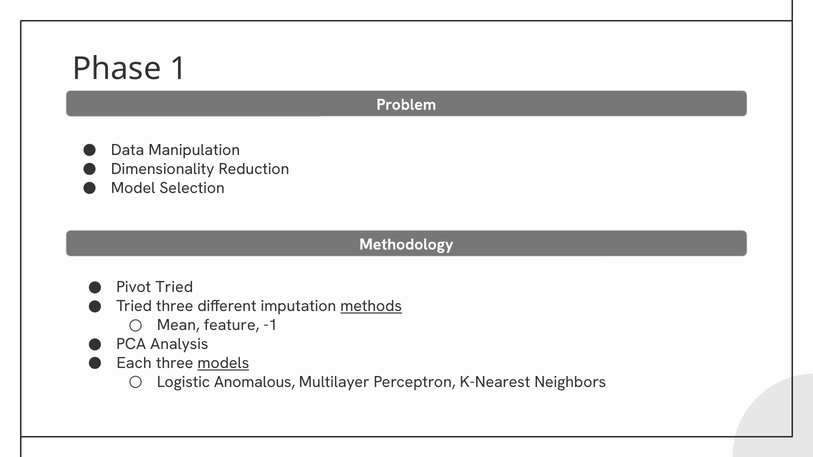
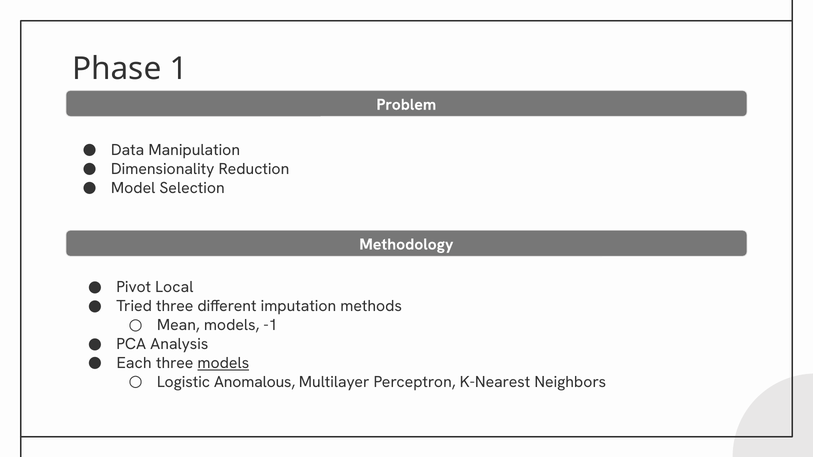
Pivot Tried: Tried -> Local
methods underline: present -> none
Mean feature: feature -> models
